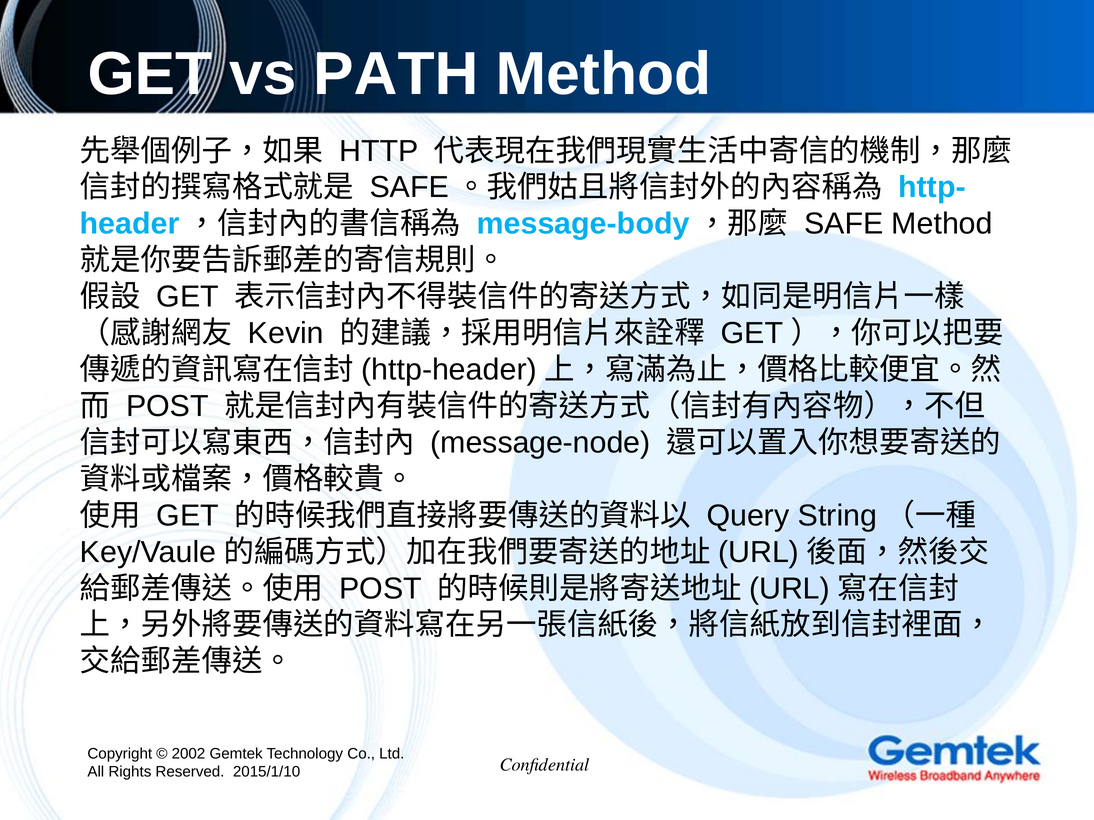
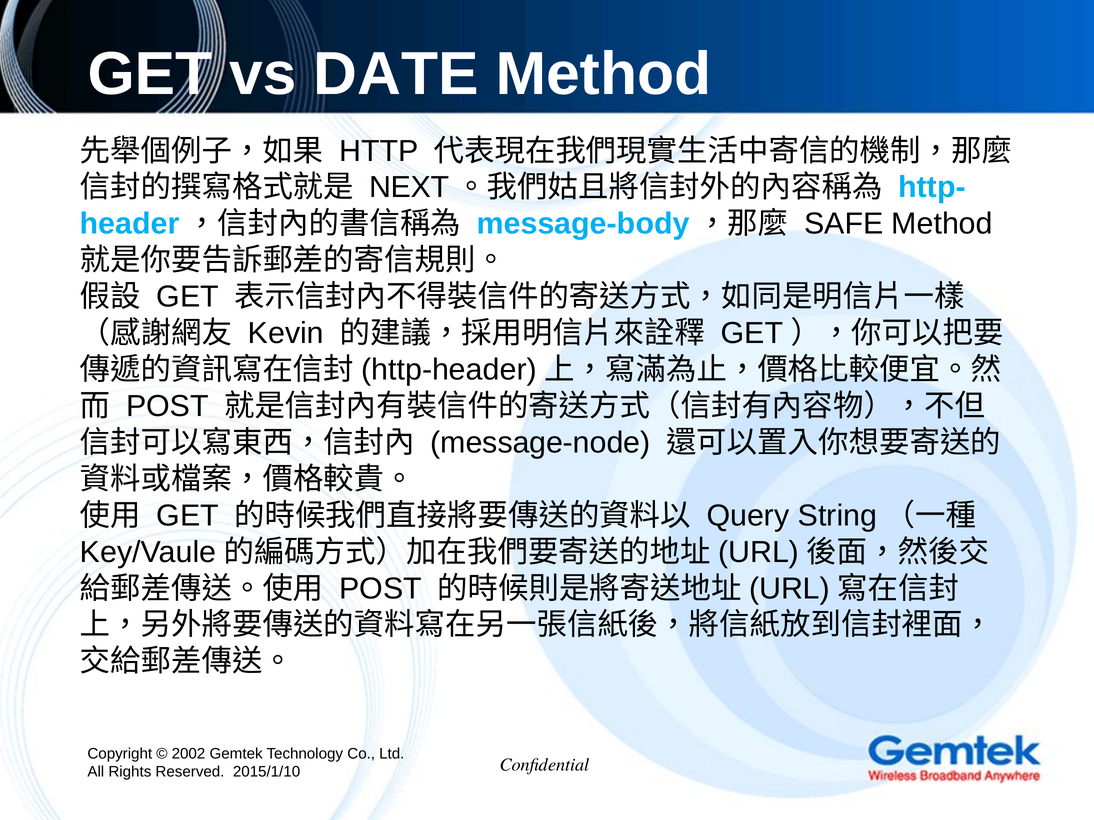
PATH: PATH -> DATE
SAFE at (409, 188): SAFE -> NEXT
